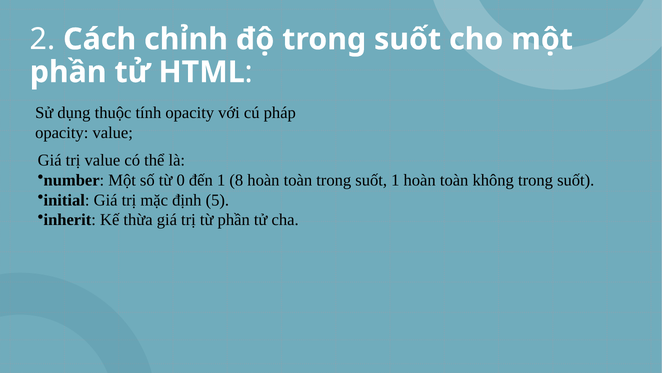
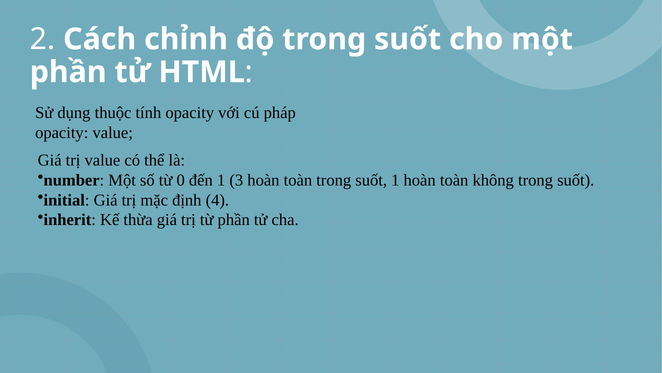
8: 8 -> 3
5: 5 -> 4
